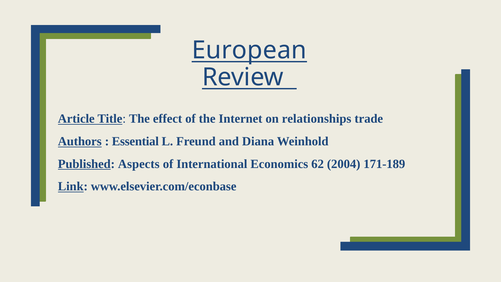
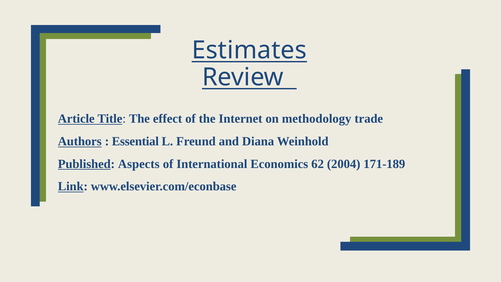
European: European -> Estimates
relationships: relationships -> methodology
